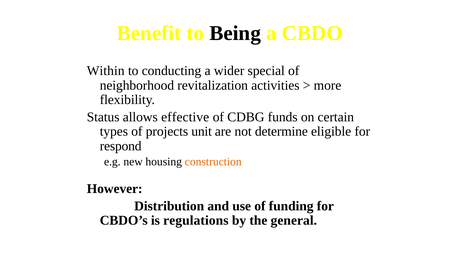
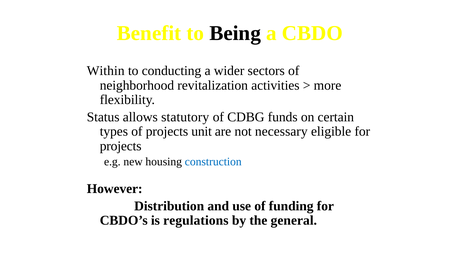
special: special -> sectors
effective: effective -> statutory
determine: determine -> necessary
respond at (121, 146): respond -> projects
construction colour: orange -> blue
